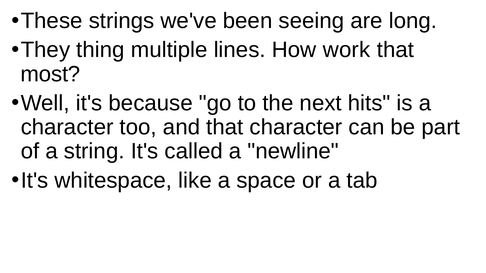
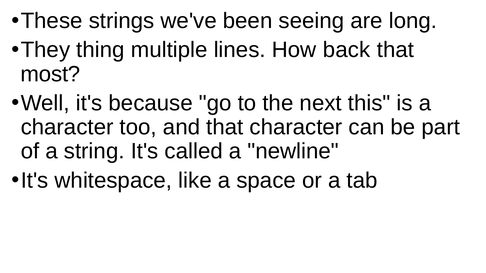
work: work -> back
hits: hits -> this
